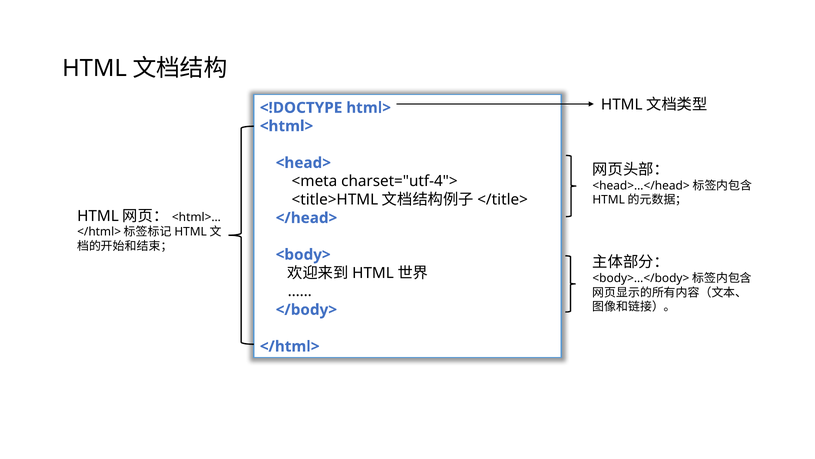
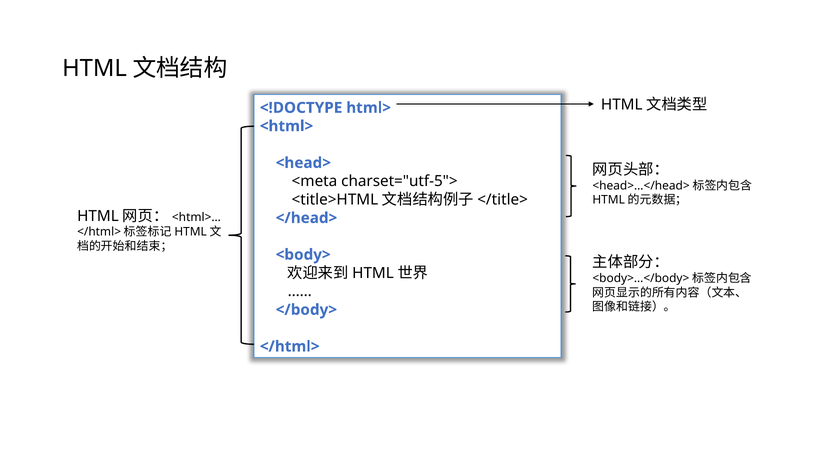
charset="utf-4">: charset="utf-4"> -> charset="utf-5">
